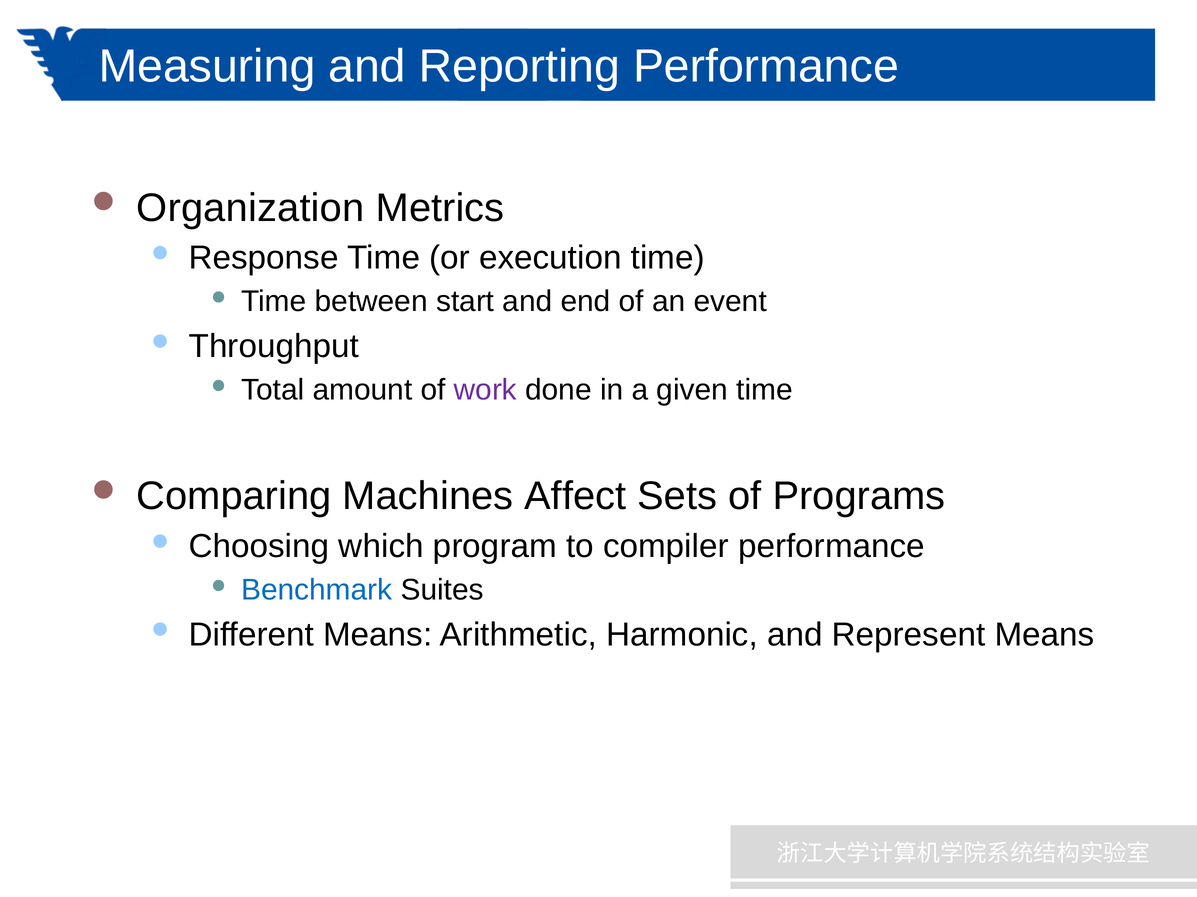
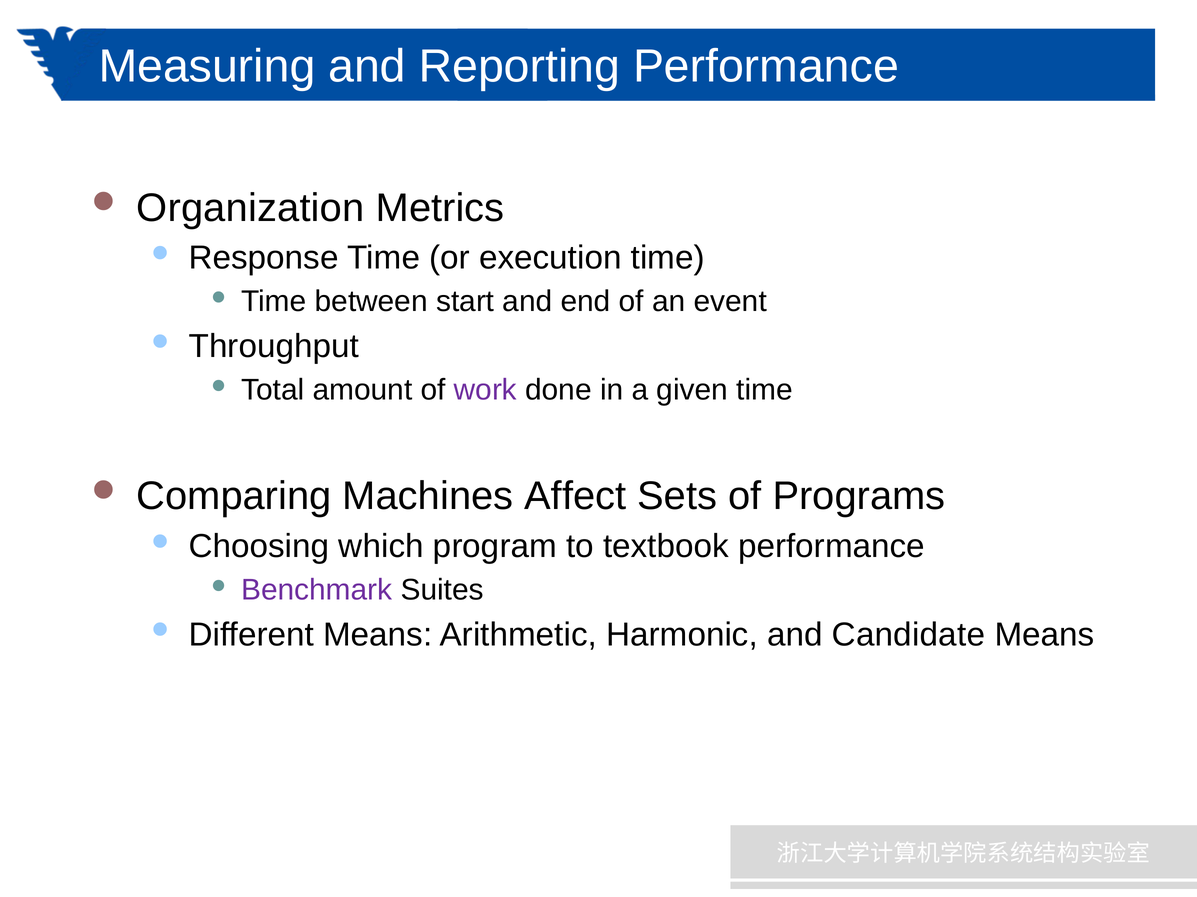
compiler: compiler -> textbook
Benchmark colour: blue -> purple
Represent: Represent -> Candidate
